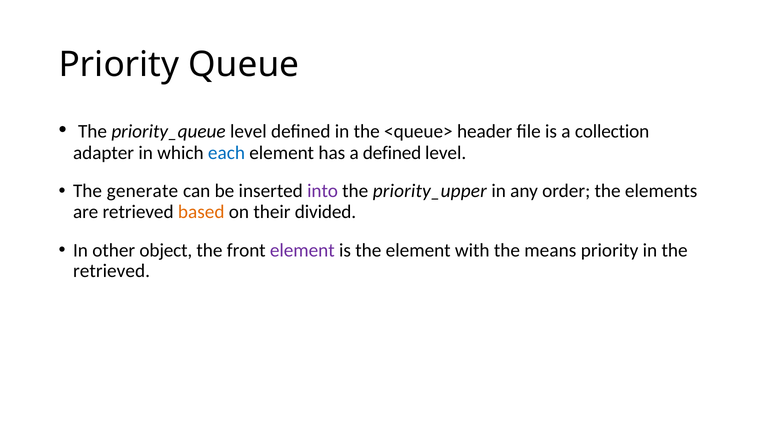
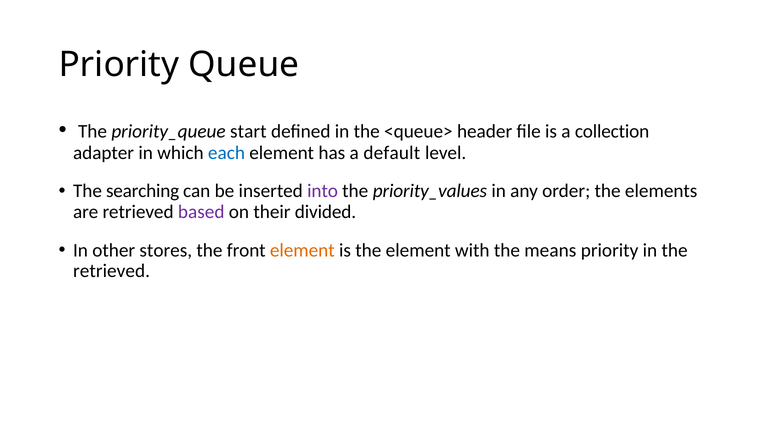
priority_queue level: level -> start
a defined: defined -> default
generate: generate -> searching
priority_upper: priority_upper -> priority_values
based colour: orange -> purple
object: object -> stores
element at (302, 250) colour: purple -> orange
